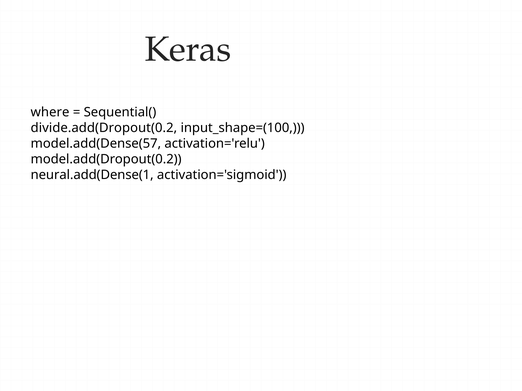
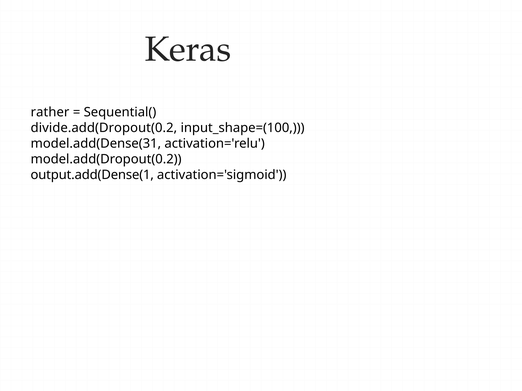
where: where -> rather
model.add(Dense(57: model.add(Dense(57 -> model.add(Dense(31
neural.add(Dense(1: neural.add(Dense(1 -> output.add(Dense(1
